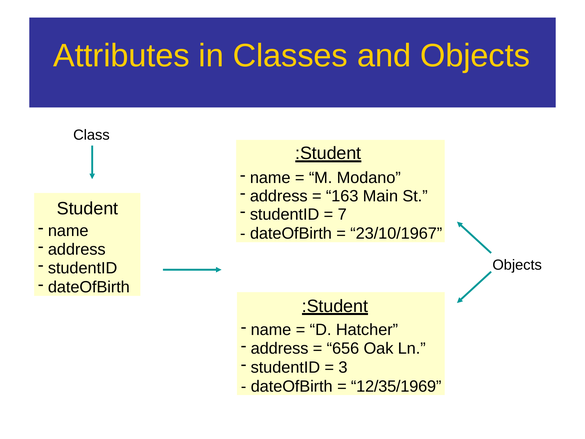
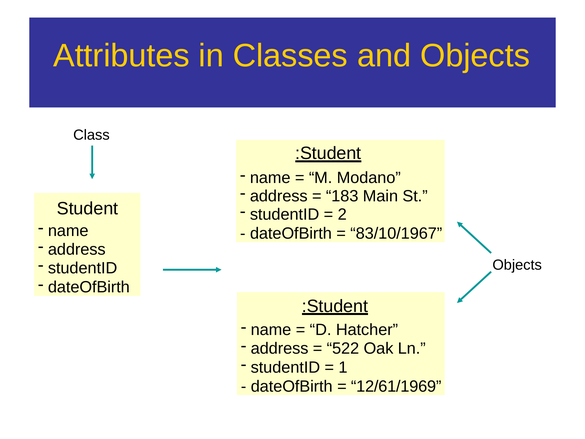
163: 163 -> 183
7: 7 -> 2
23/10/1967: 23/10/1967 -> 83/10/1967
656: 656 -> 522
3: 3 -> 1
12/35/1969: 12/35/1969 -> 12/61/1969
